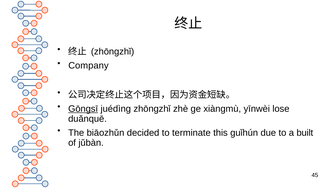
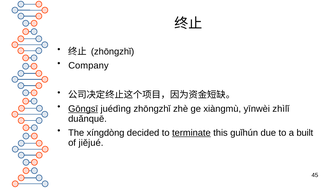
lose: lose -> zhìlǐ
biāozhǔn: biāozhǔn -> xíngdòng
terminate underline: none -> present
jǔbàn: jǔbàn -> jiějué
